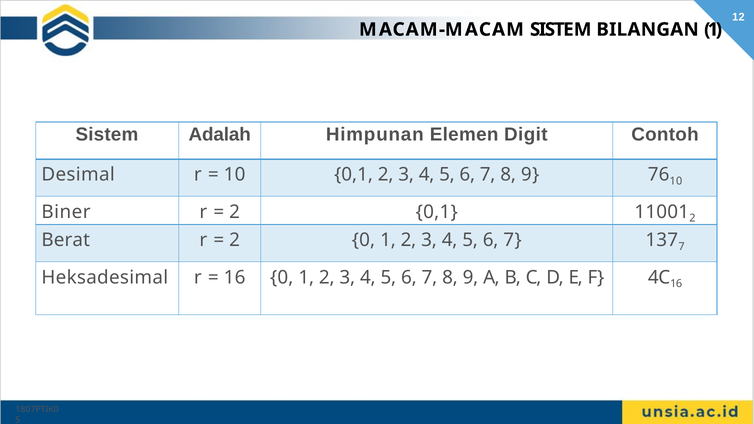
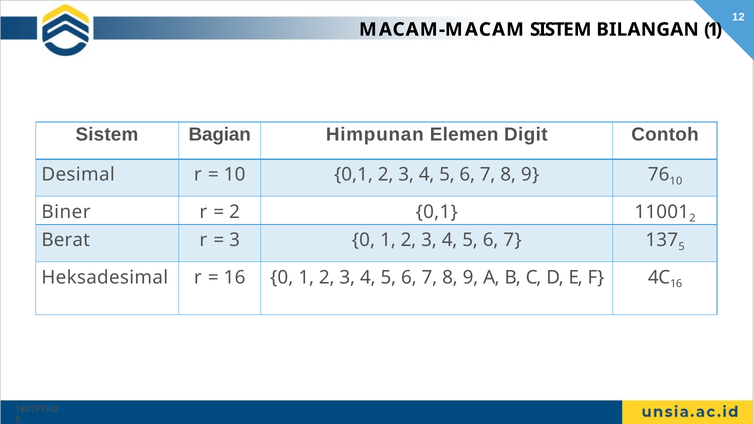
Adalah: Adalah -> Bagian
2 at (235, 240): 2 -> 3
7 at (682, 247): 7 -> 5
